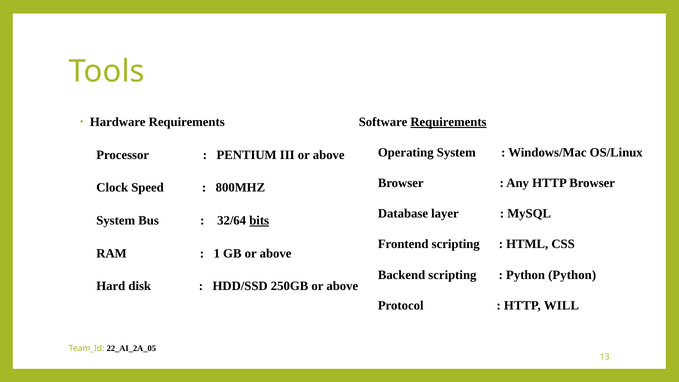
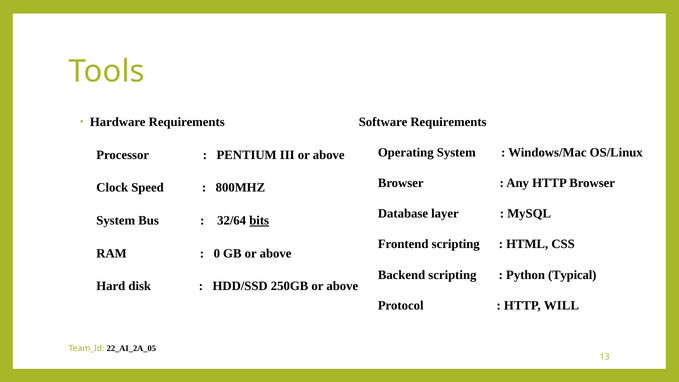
Requirements at (449, 122) underline: present -> none
1: 1 -> 0
Python Python: Python -> Typical
